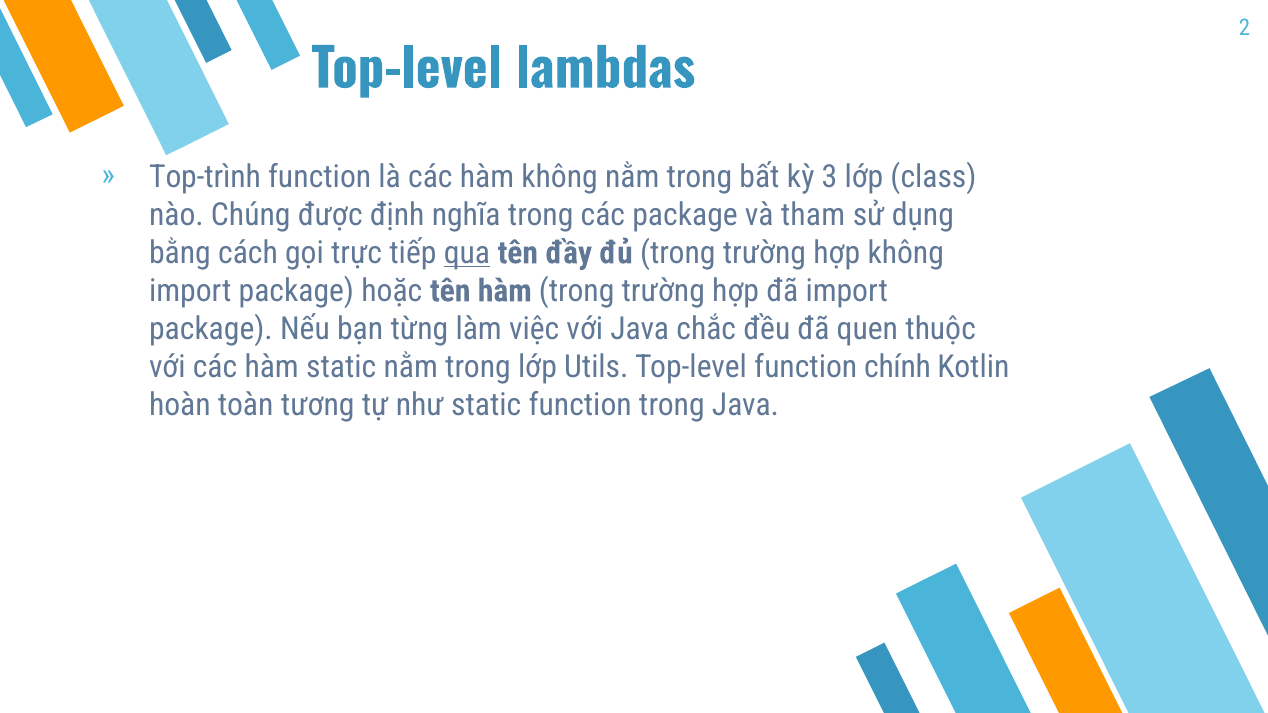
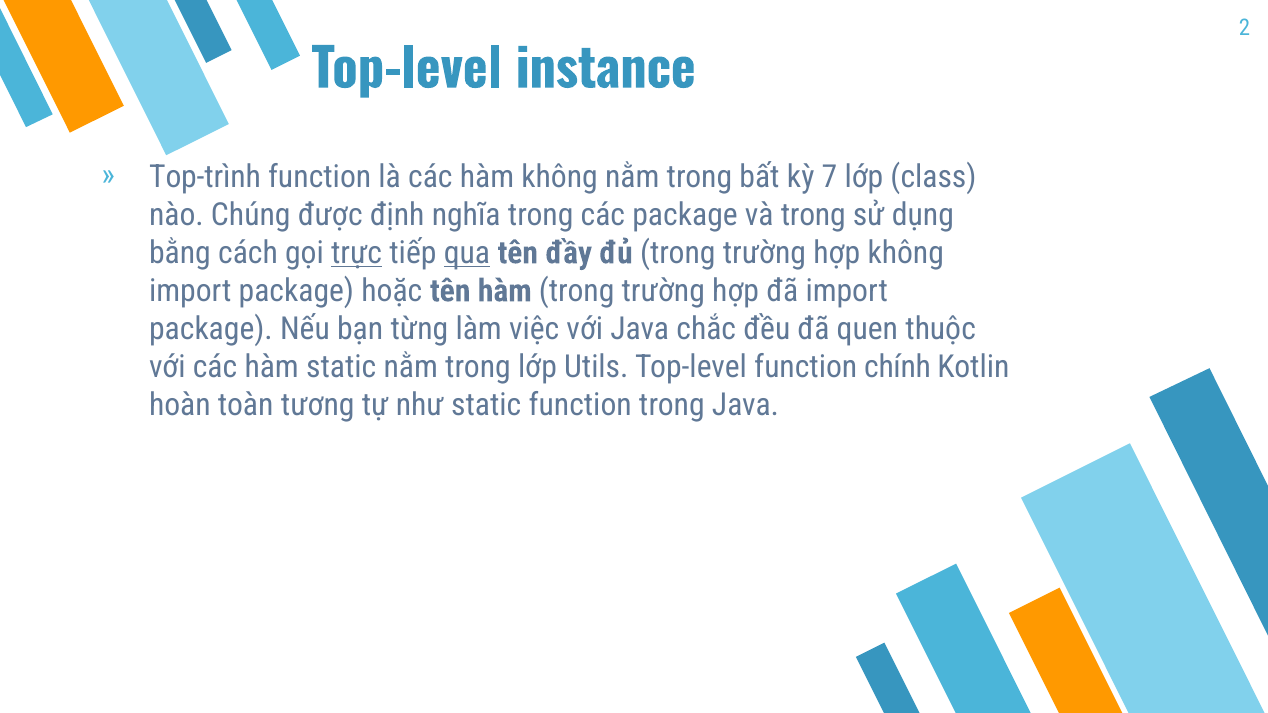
lambdas: lambdas -> instance
3: 3 -> 7
và tham: tham -> trong
trực underline: none -> present
